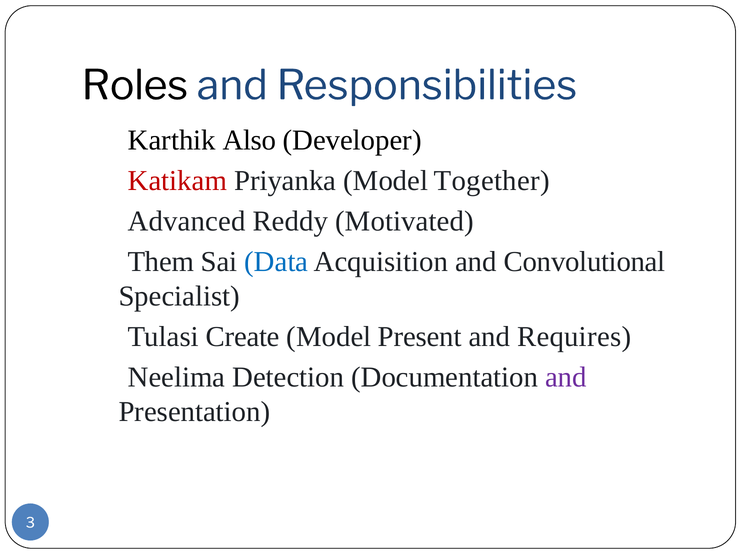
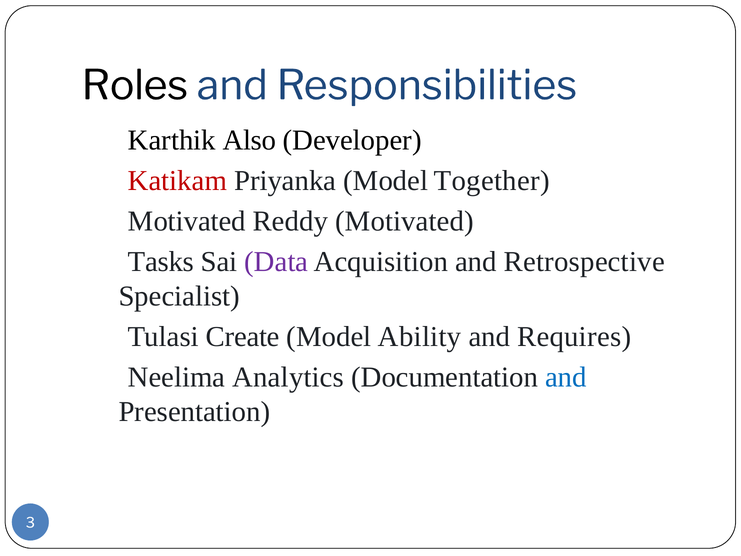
Advanced at (187, 221): Advanced -> Motivated
Them: Them -> Tasks
Data colour: blue -> purple
Convolutional: Convolutional -> Retrospective
Present: Present -> Ability
Detection: Detection -> Analytics
and at (566, 377) colour: purple -> blue
